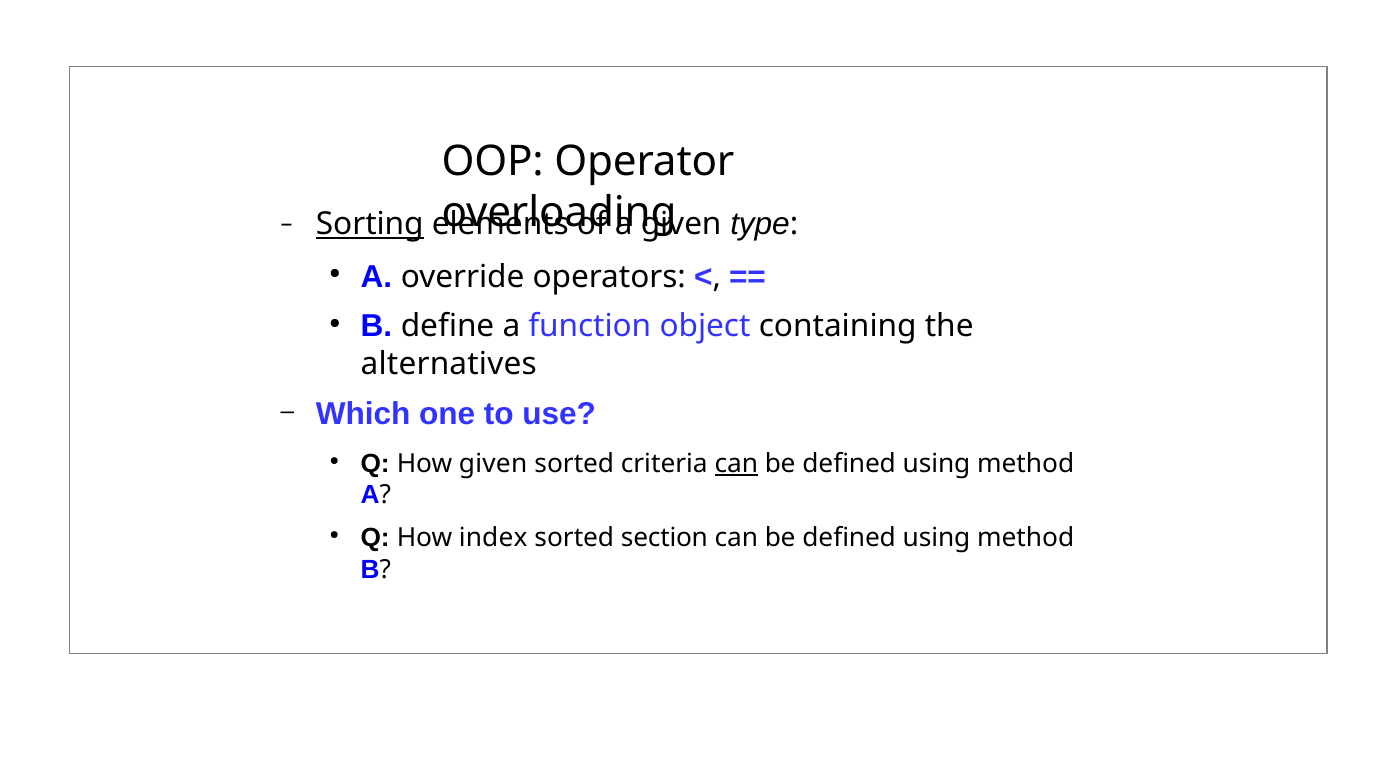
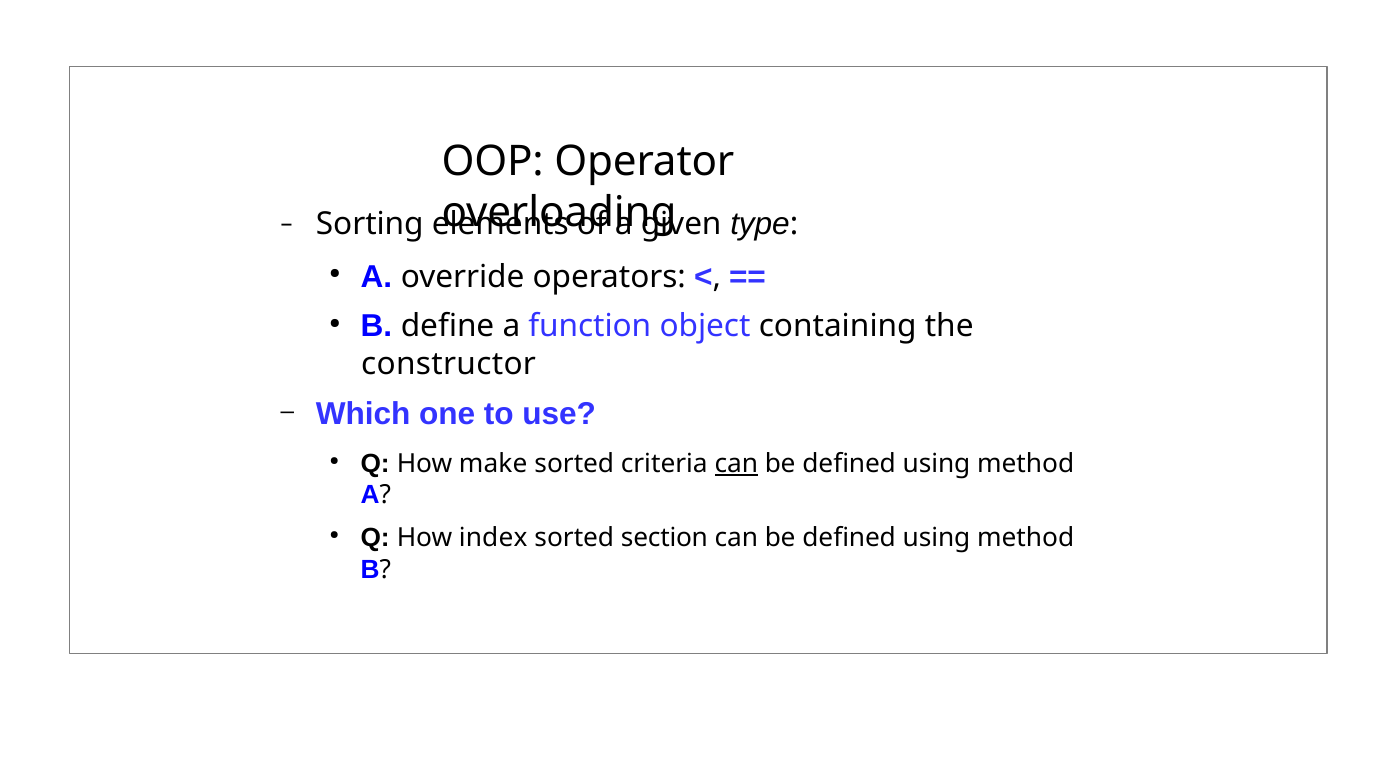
Sorting underline: present -> none
alternatives: alternatives -> constructor
How given: given -> make
